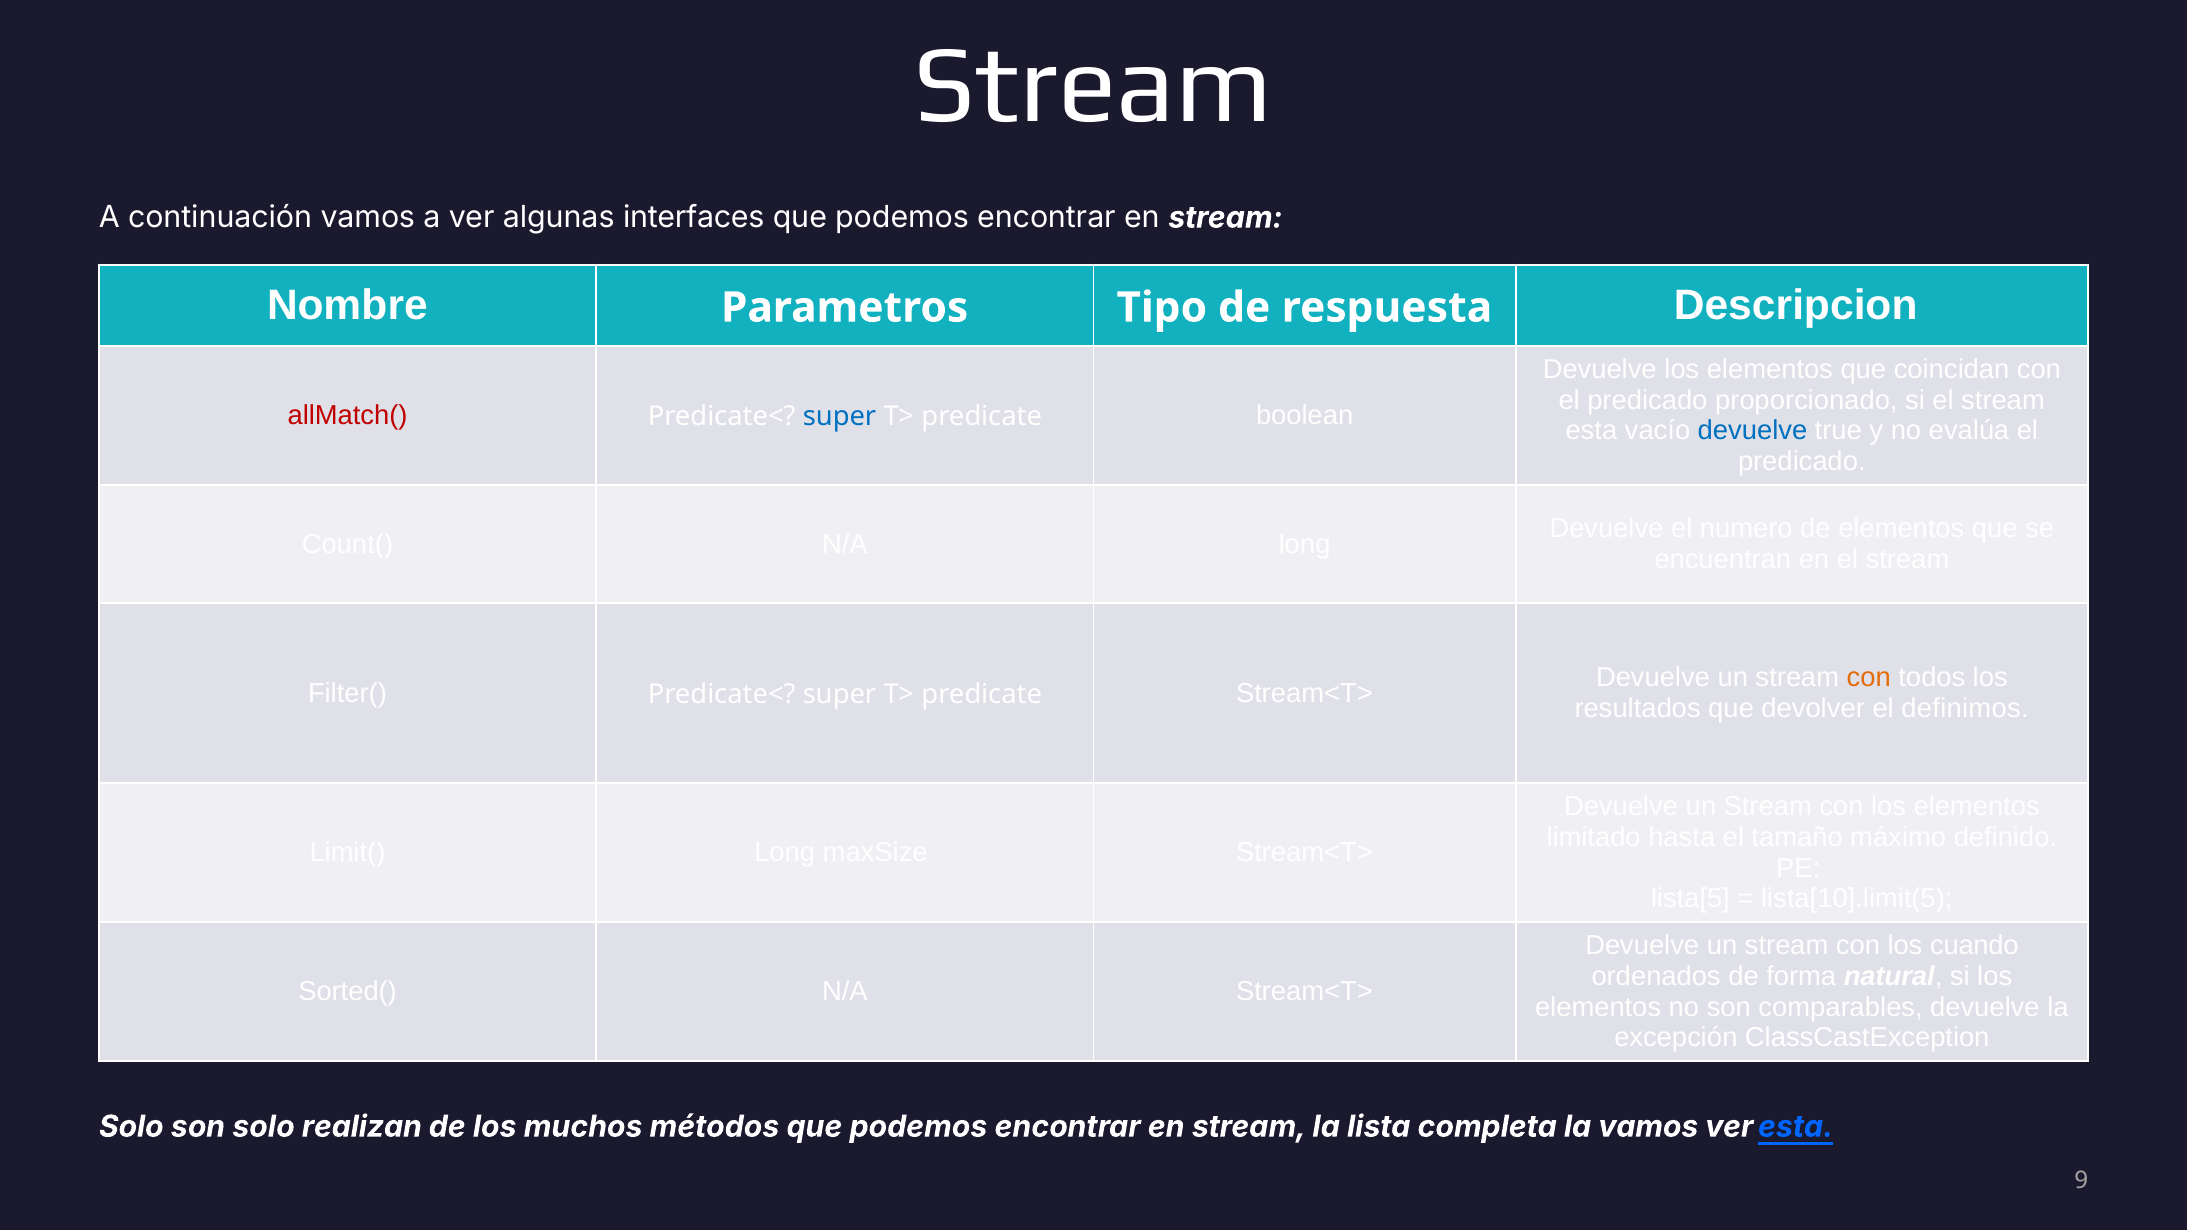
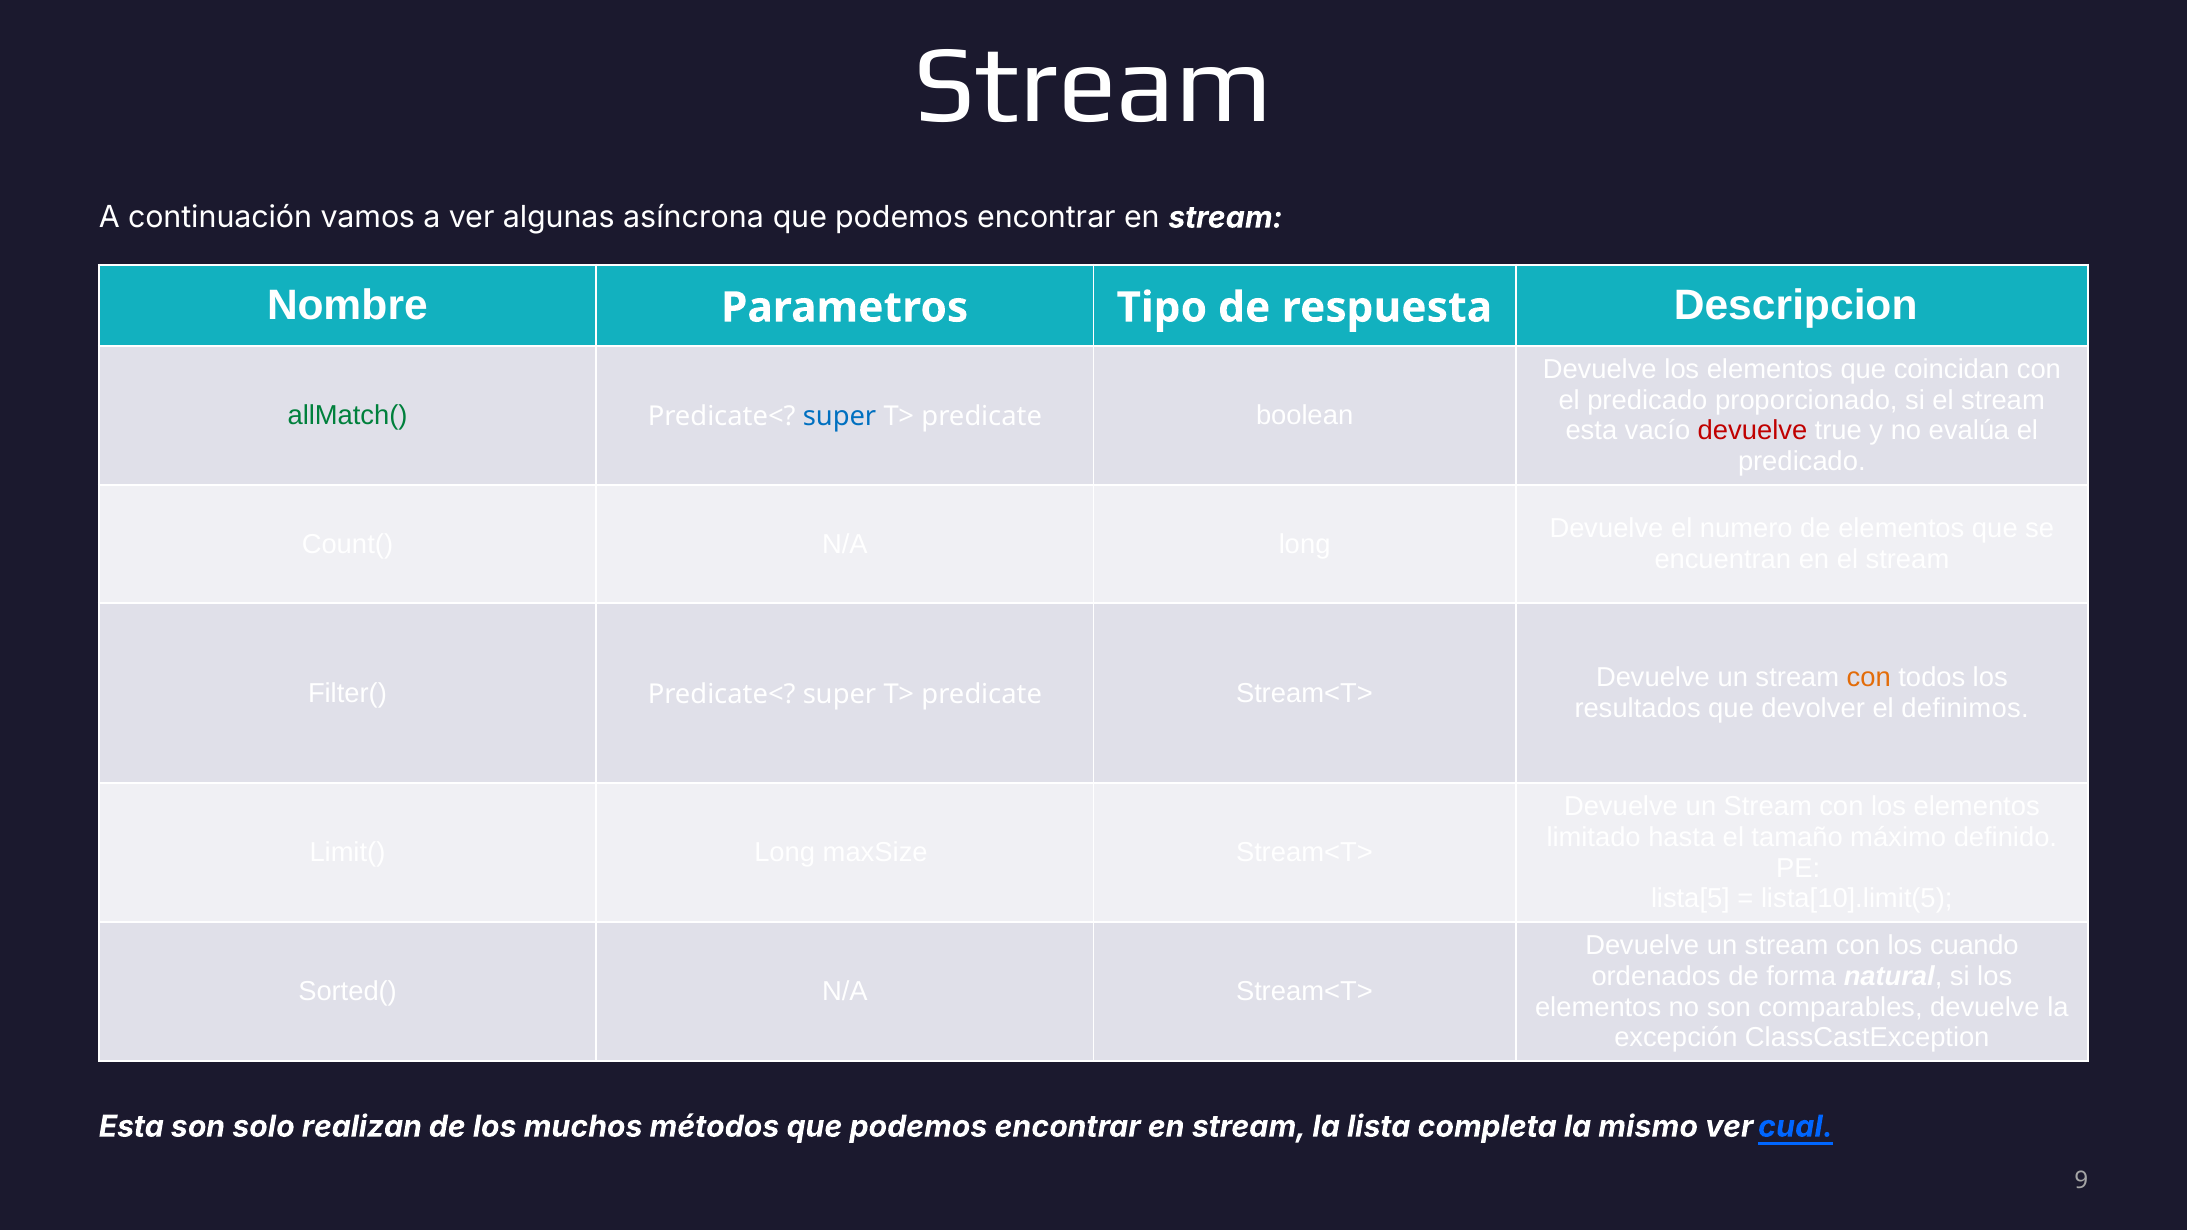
interfaces: interfaces -> asíncrona
allMatch( colour: red -> green
devuelve at (1752, 431) colour: blue -> red
Solo at (131, 1127): Solo -> Esta
la vamos: vamos -> mismo
ver esta: esta -> cual
